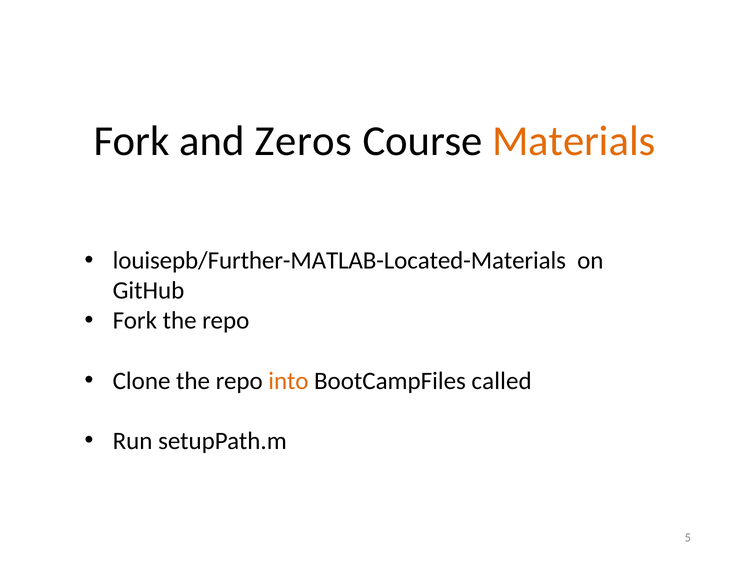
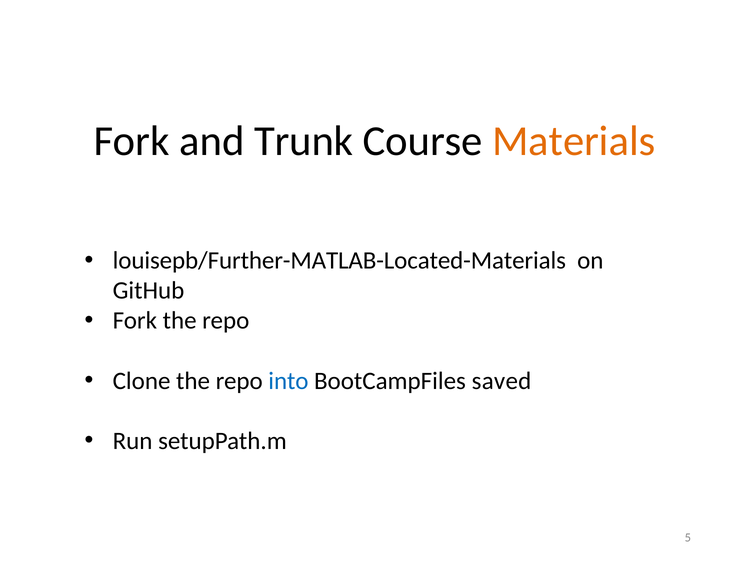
Zeros: Zeros -> Trunk
into colour: orange -> blue
called: called -> saved
